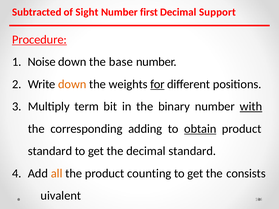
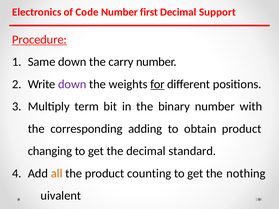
Subtracted: Subtracted -> Electronics
Sight: Sight -> Code
Noise: Noise -> Same
base: base -> carry
down at (72, 84) colour: orange -> purple
with underline: present -> none
obtain underline: present -> none
standard at (50, 151): standard -> changing
consists: consists -> nothing
